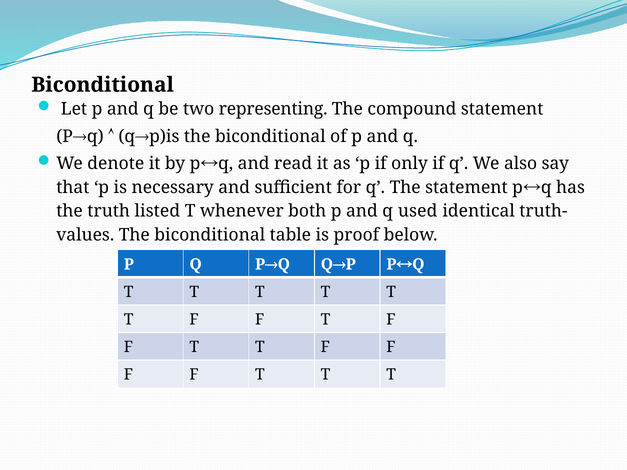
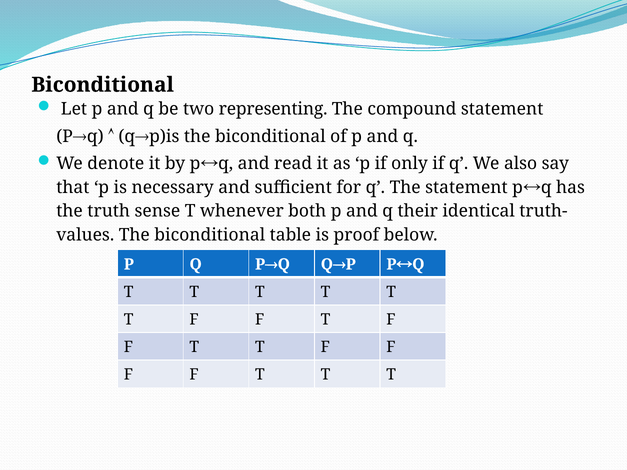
listed: listed -> sense
used: used -> their
